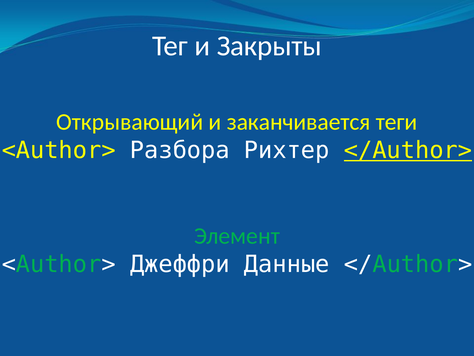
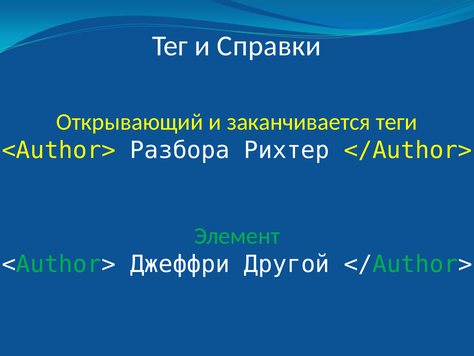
Закрыты: Закрыты -> Справки
</Author> at (408, 150) underline: present -> none
Данные: Данные -> Другой
